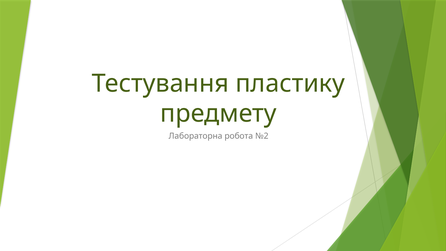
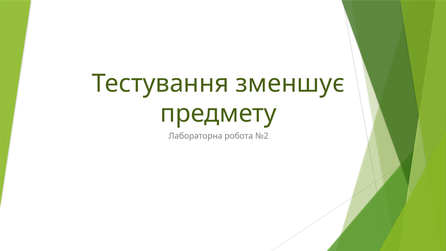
пластику: пластику -> зменшує
